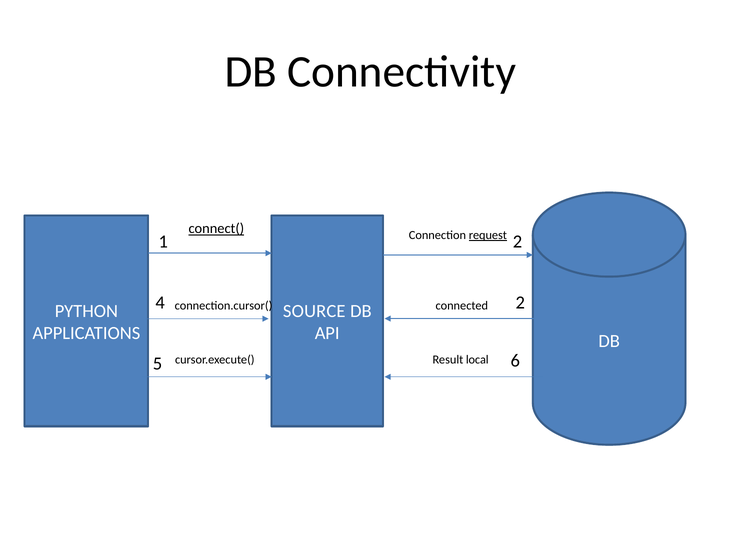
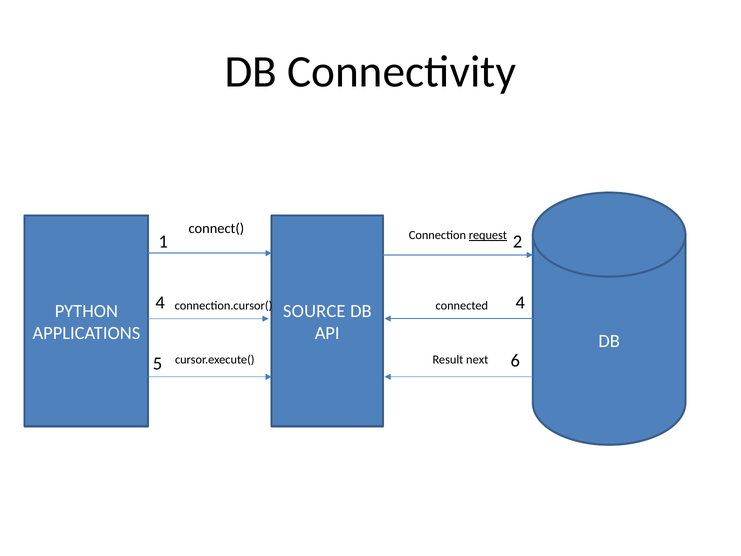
connect( underline: present -> none
4 2: 2 -> 4
local: local -> next
